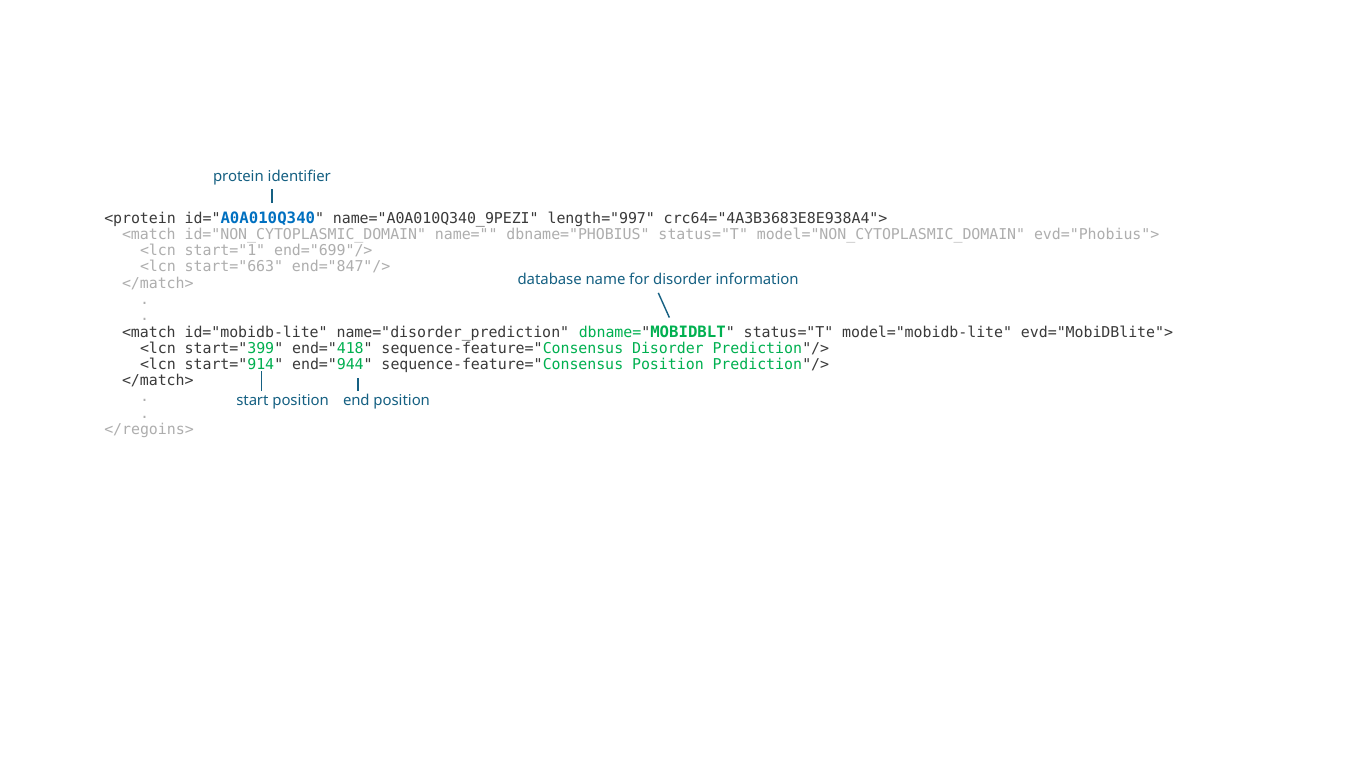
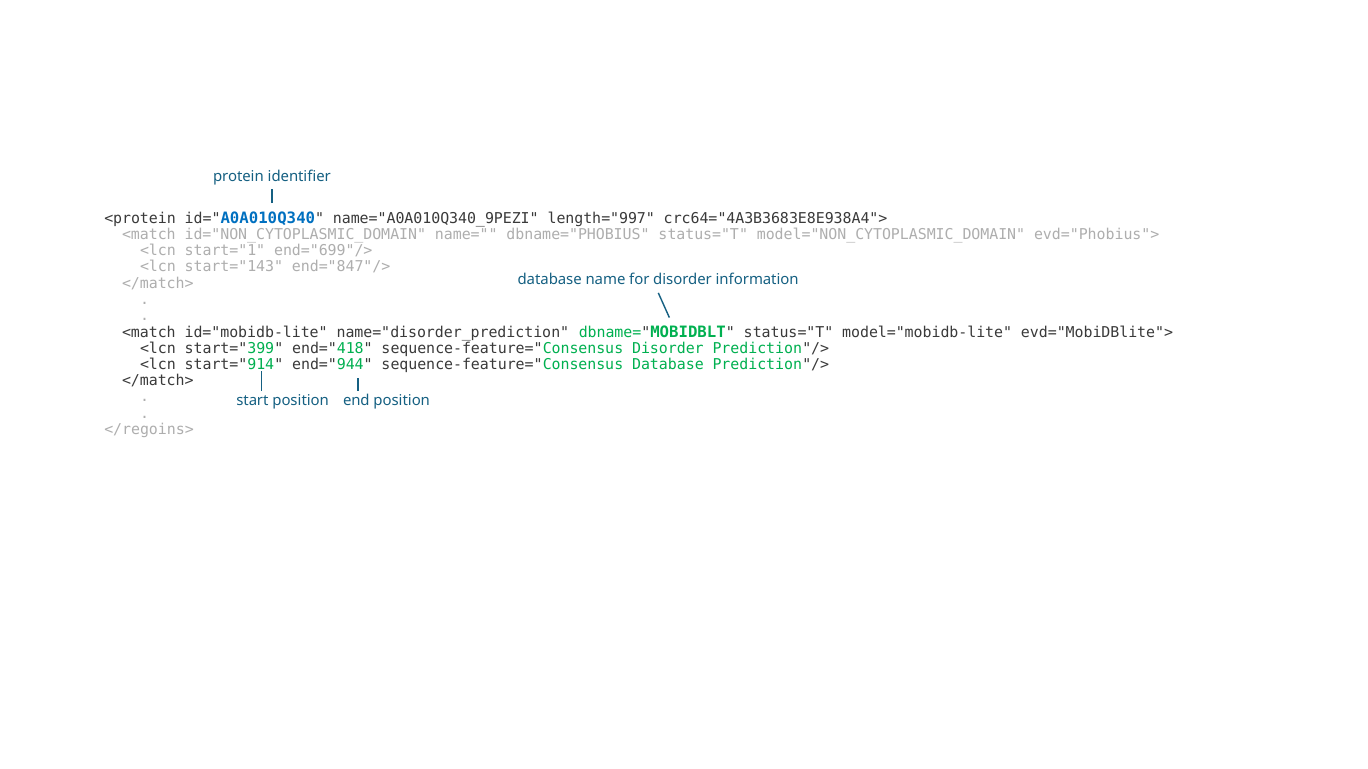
start="663: start="663 -> start="143
sequence-feature="Consensus Position: Position -> Database
